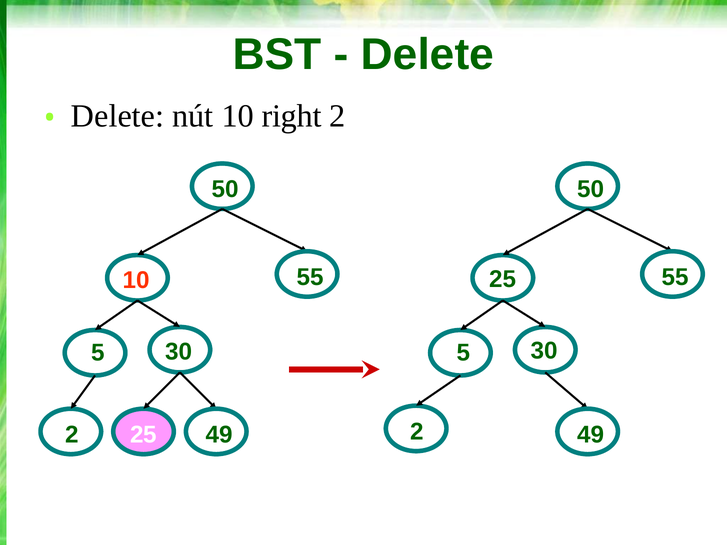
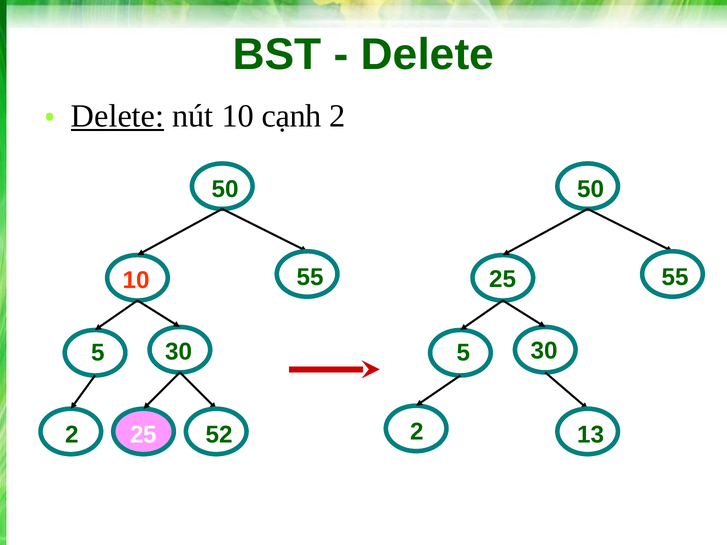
Delete at (117, 116) underline: none -> present
right: right -> cạnh
2 49: 49 -> 13
25 49: 49 -> 52
